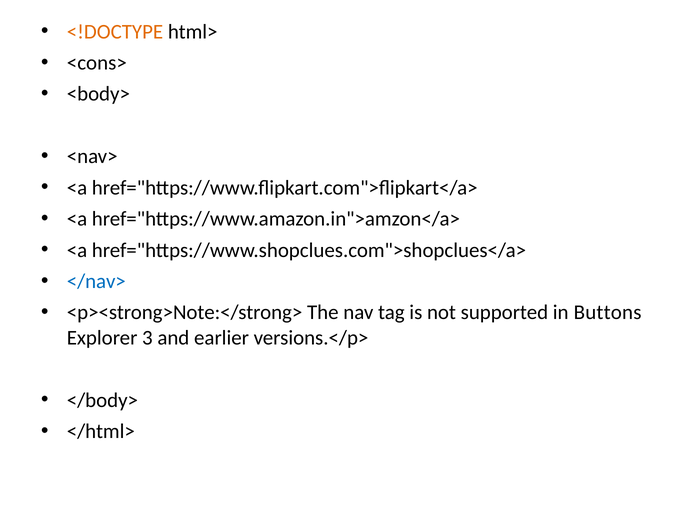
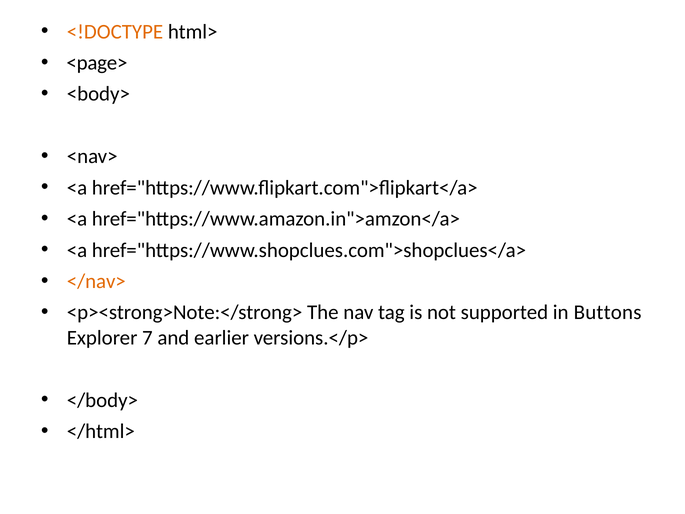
<cons>: <cons> -> <page>
</nav> colour: blue -> orange
3: 3 -> 7
